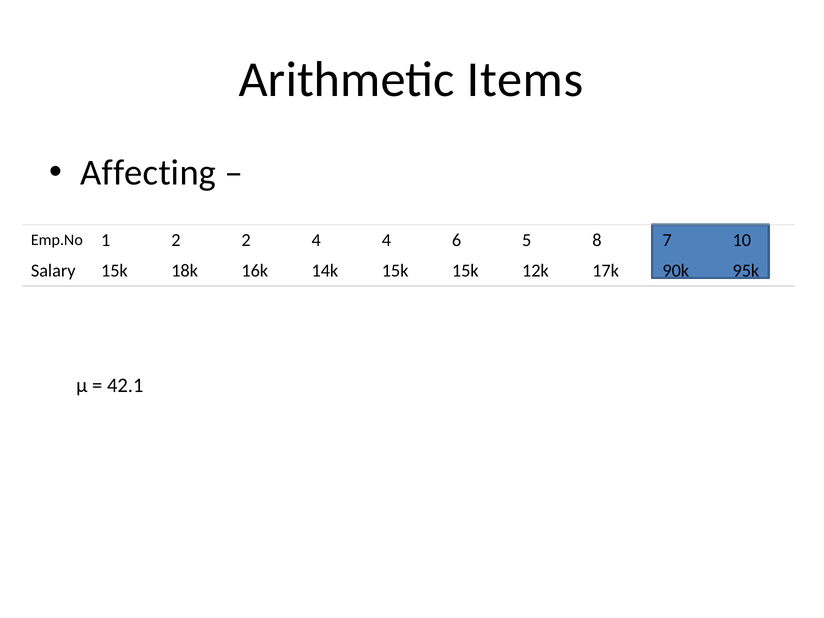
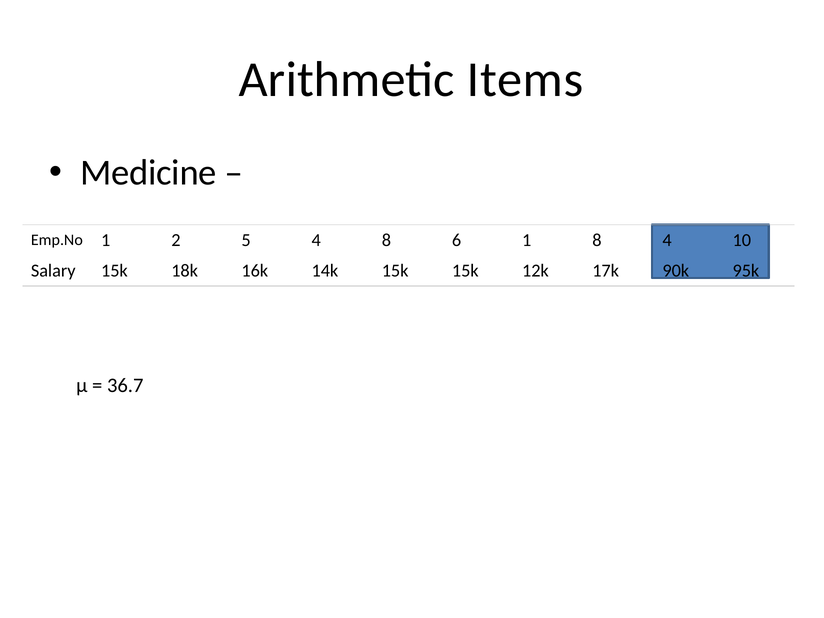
Affecting: Affecting -> Medicine
2 2: 2 -> 5
4 4: 4 -> 8
6 5: 5 -> 1
8 7: 7 -> 4
42.1: 42.1 -> 36.7
